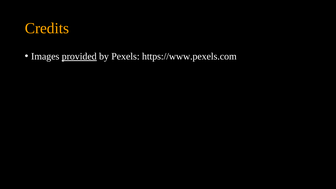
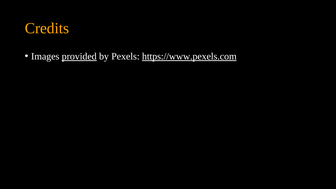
https://www.pexels.com underline: none -> present
